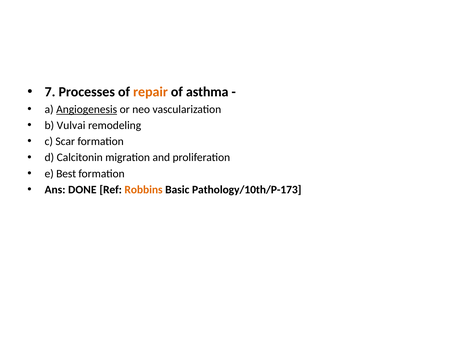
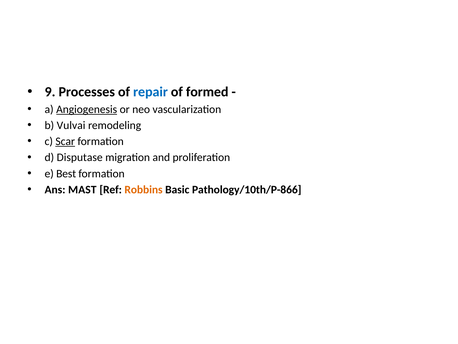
7: 7 -> 9
repair colour: orange -> blue
asthma: asthma -> formed
Scar underline: none -> present
Calcitonin: Calcitonin -> Disputase
DONE: DONE -> MAST
Pathology/10th/P-173: Pathology/10th/P-173 -> Pathology/10th/P-866
